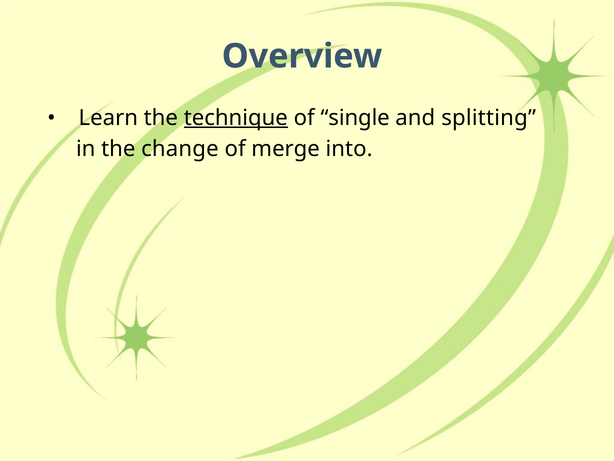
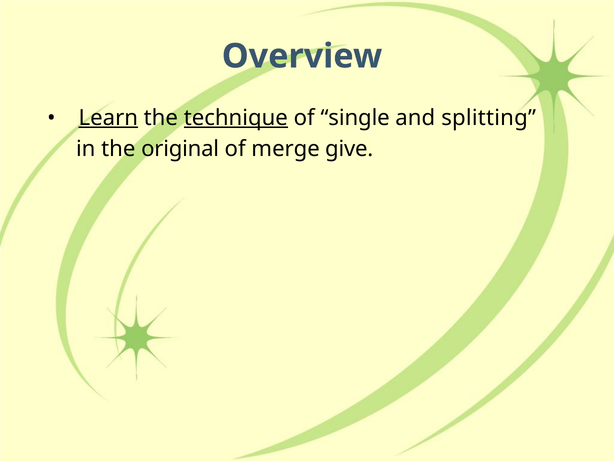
Learn underline: none -> present
change: change -> original
into: into -> give
